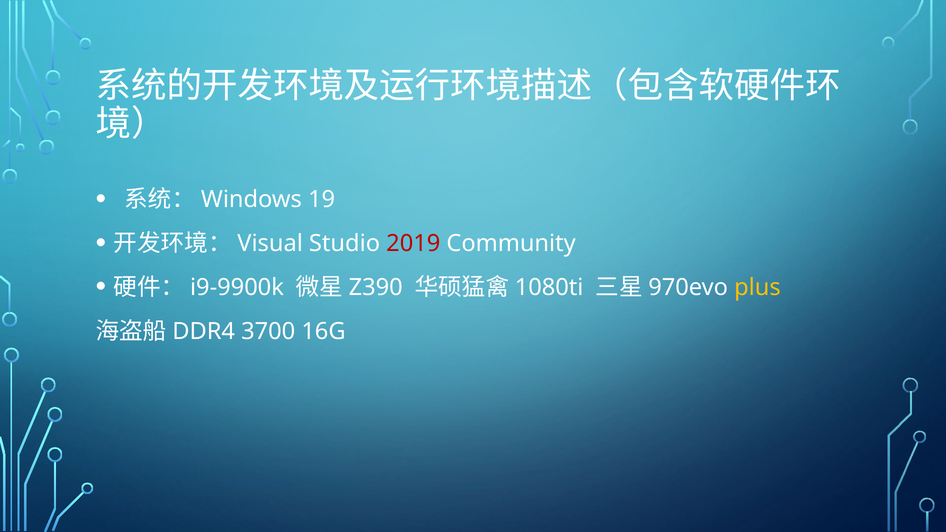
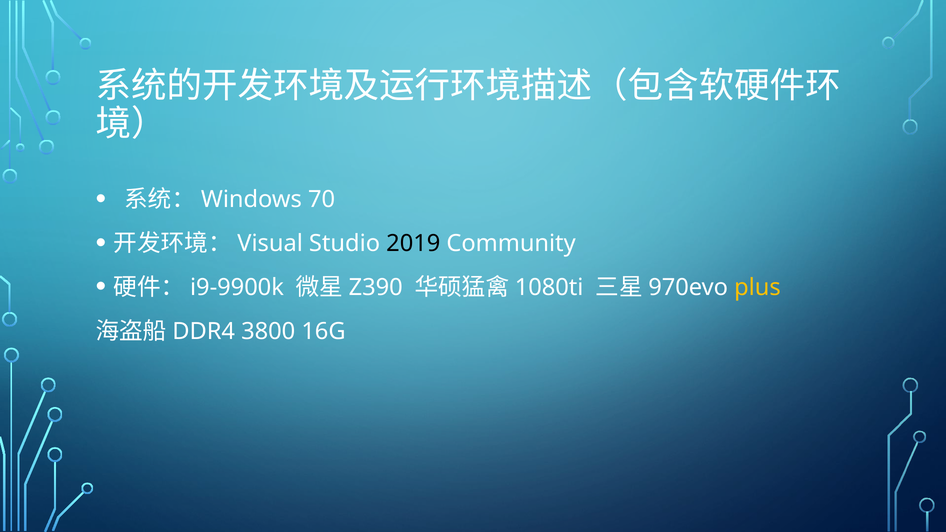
19: 19 -> 70
2019 colour: red -> black
3700: 3700 -> 3800
